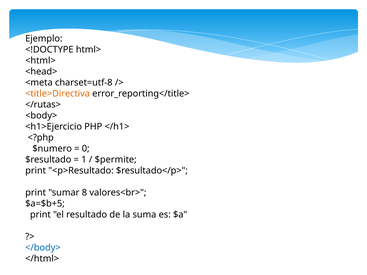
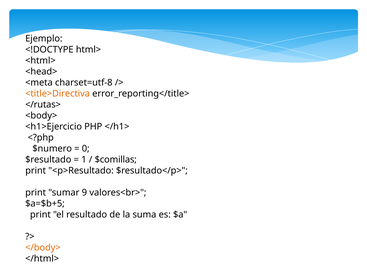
$permite: $permite -> $comillas
8: 8 -> 9
</body> colour: blue -> orange
